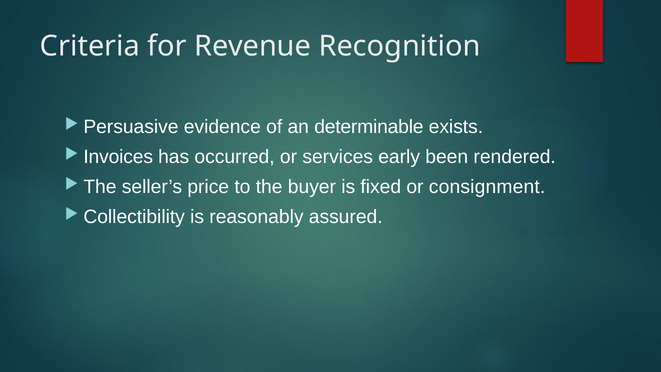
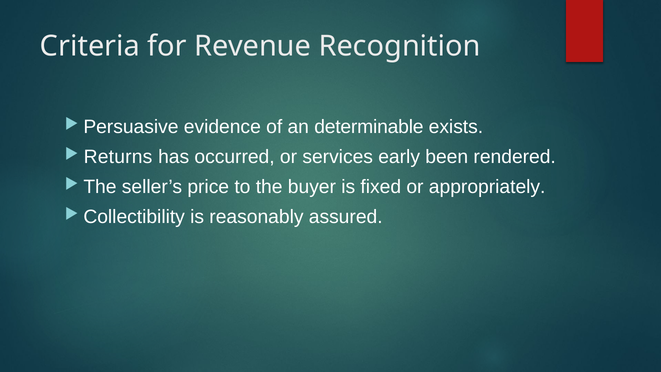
Invoices: Invoices -> Returns
consignment: consignment -> appropriately
